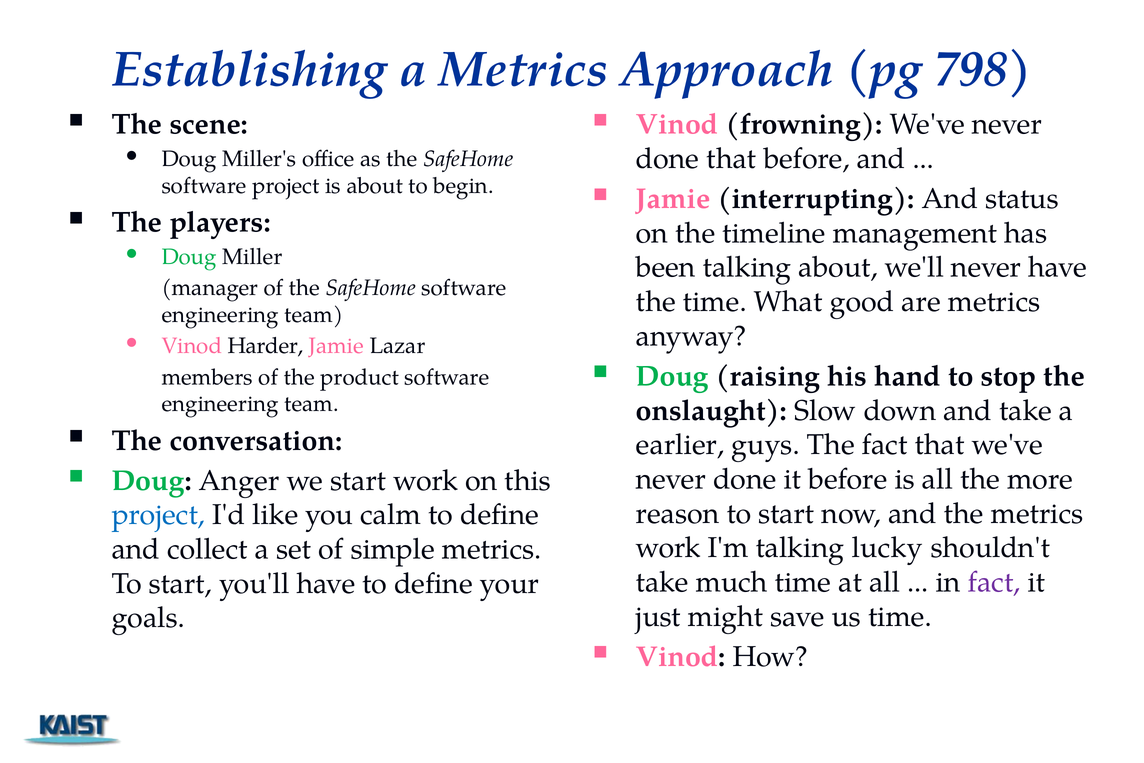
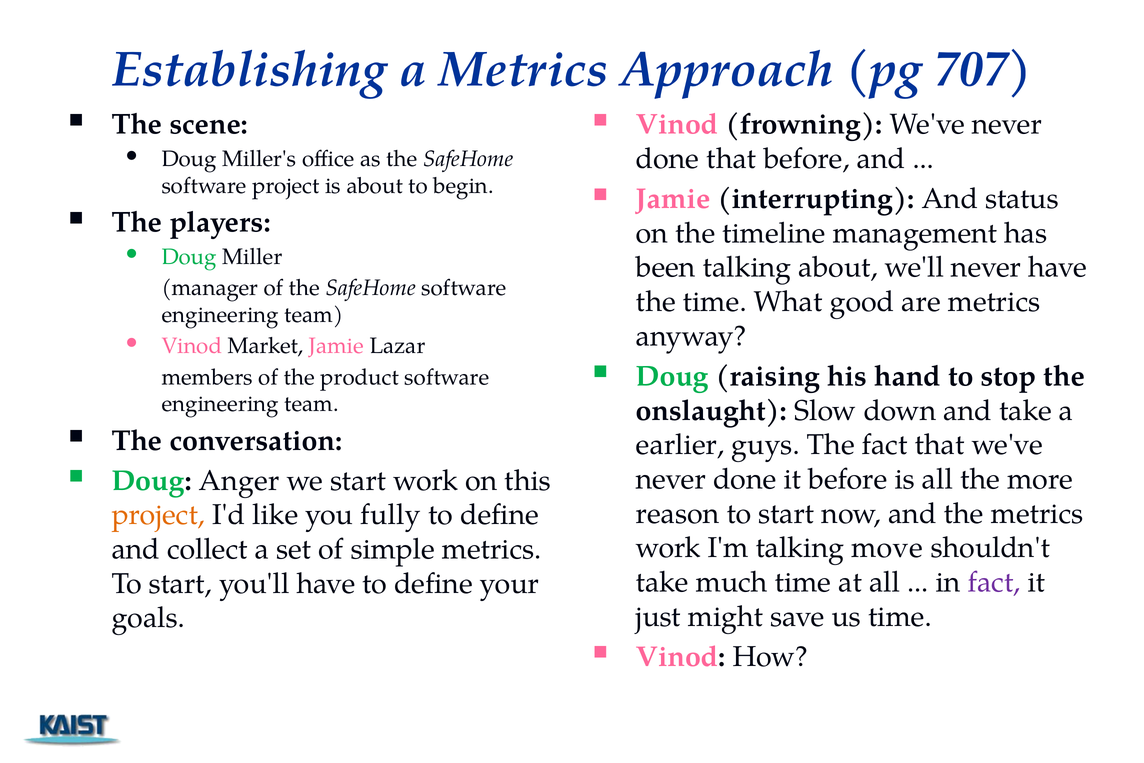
798: 798 -> 707
Harder: Harder -> Market
project at (158, 515) colour: blue -> orange
calm: calm -> fully
lucky: lucky -> move
